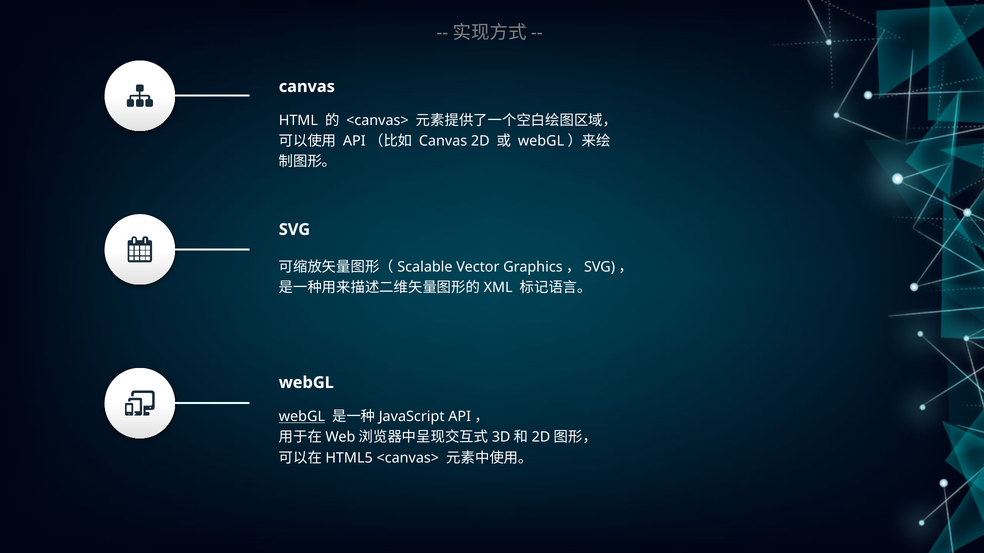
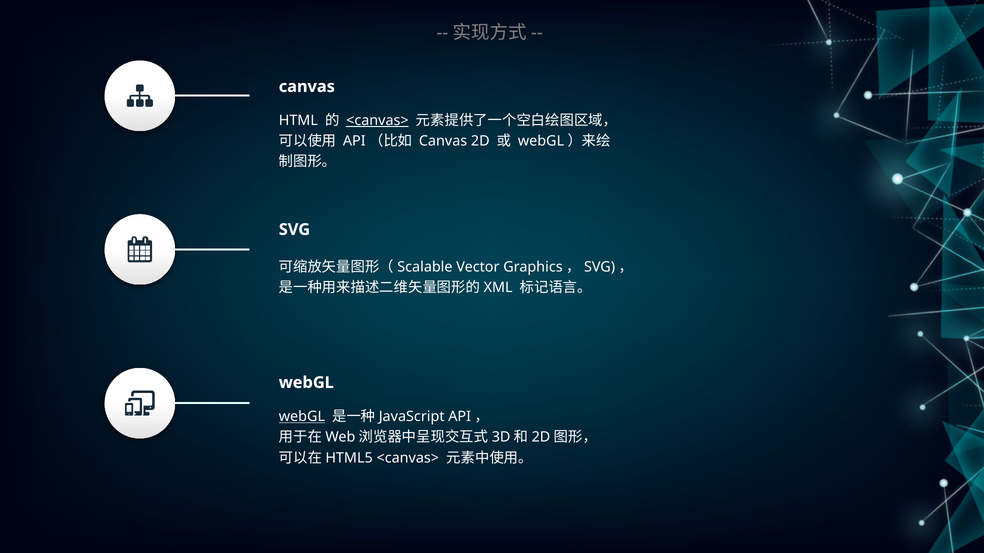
<canvas> at (377, 120) underline: none -> present
